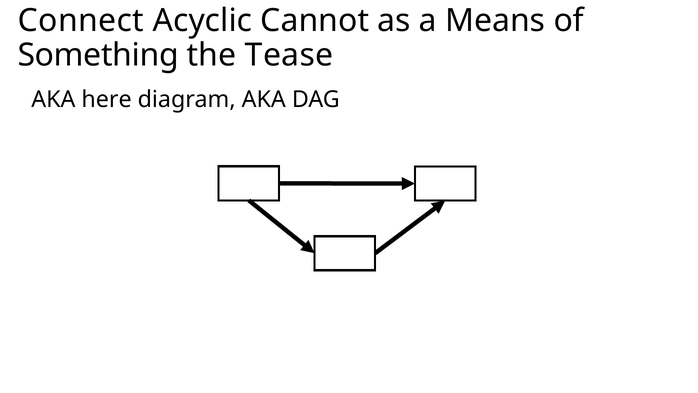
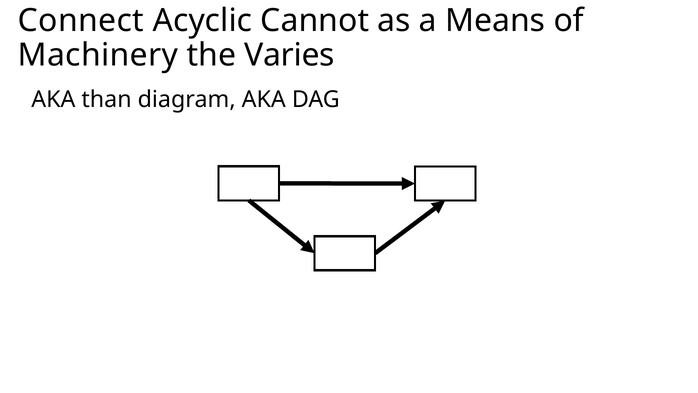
Something: Something -> Machinery
Tease: Tease -> Varies
here: here -> than
